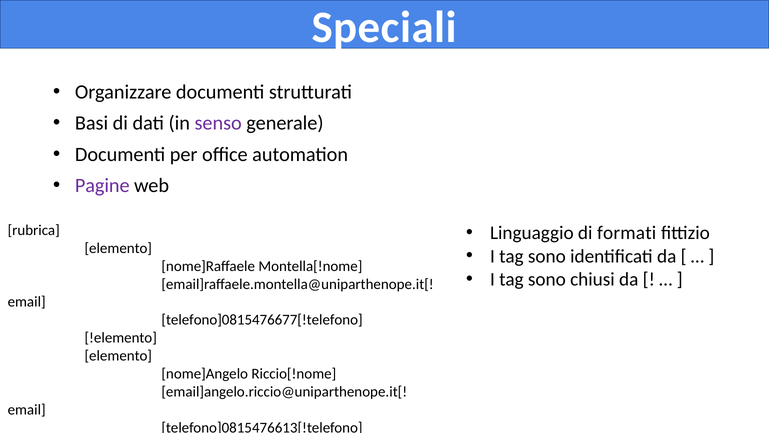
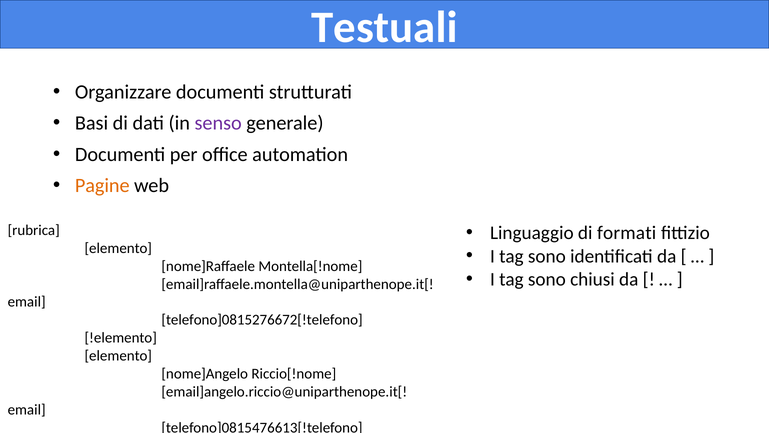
Speciali: Speciali -> Testuali
Pagine colour: purple -> orange
telefono]0815476677[!telefono: telefono]0815476677[!telefono -> telefono]0815276672[!telefono
